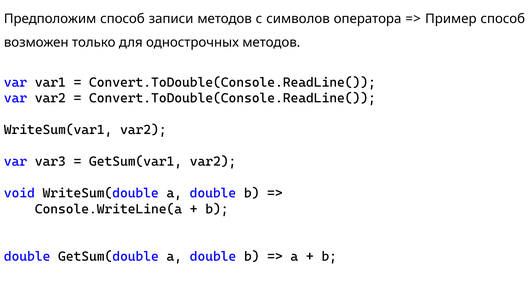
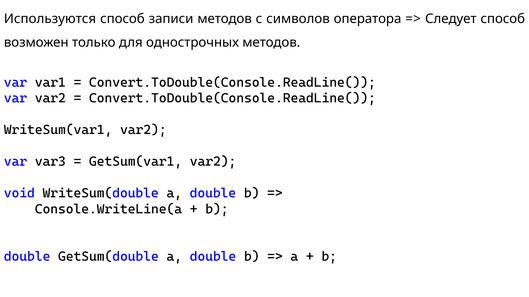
Предположим: Предположим -> Используются
Пример: Пример -> Следует
